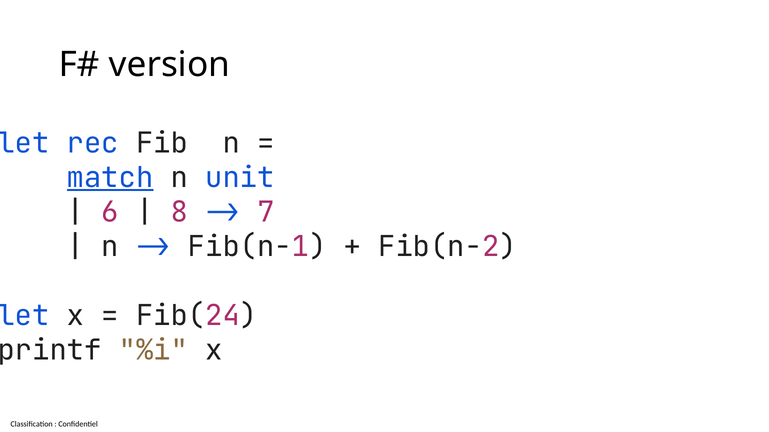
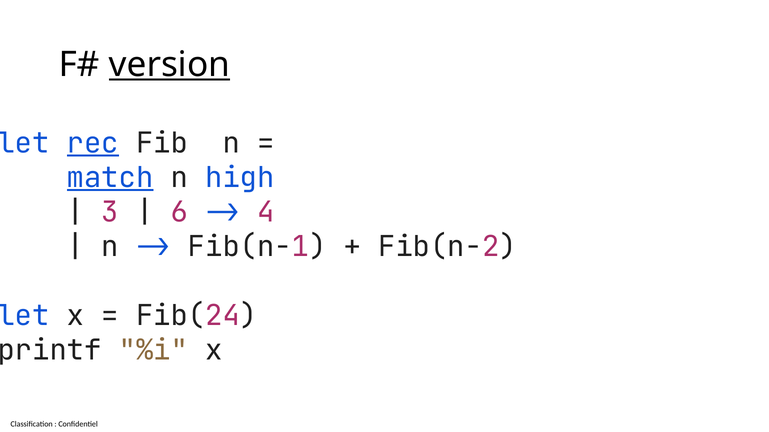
version underline: none -> present
rec underline: none -> present
unit: unit -> high
6: 6 -> 3
8: 8 -> 6
7: 7 -> 4
